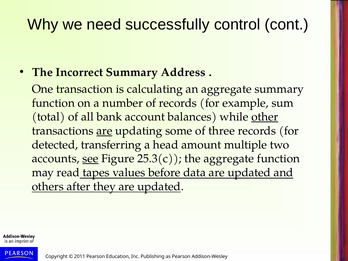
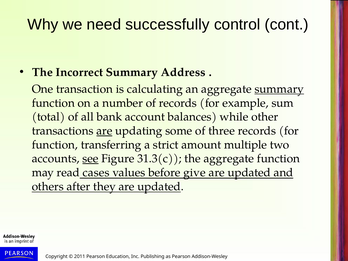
summary at (279, 89) underline: none -> present
other underline: present -> none
detected at (55, 145): detected -> function
head: head -> strict
25.3(c: 25.3(c -> 31.3(c
tapes: tapes -> cases
data: data -> give
